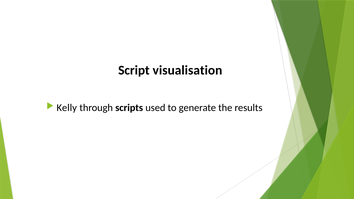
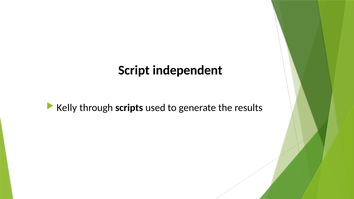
visualisation: visualisation -> independent
